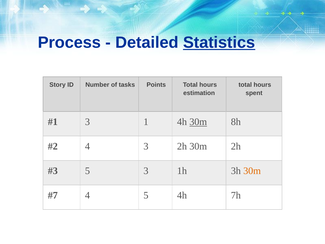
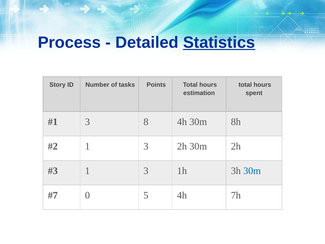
1: 1 -> 8
30m at (198, 122) underline: present -> none
4 at (87, 146): 4 -> 1
5 at (87, 171): 5 -> 1
30m at (252, 171) colour: orange -> blue
4 at (87, 195): 4 -> 0
